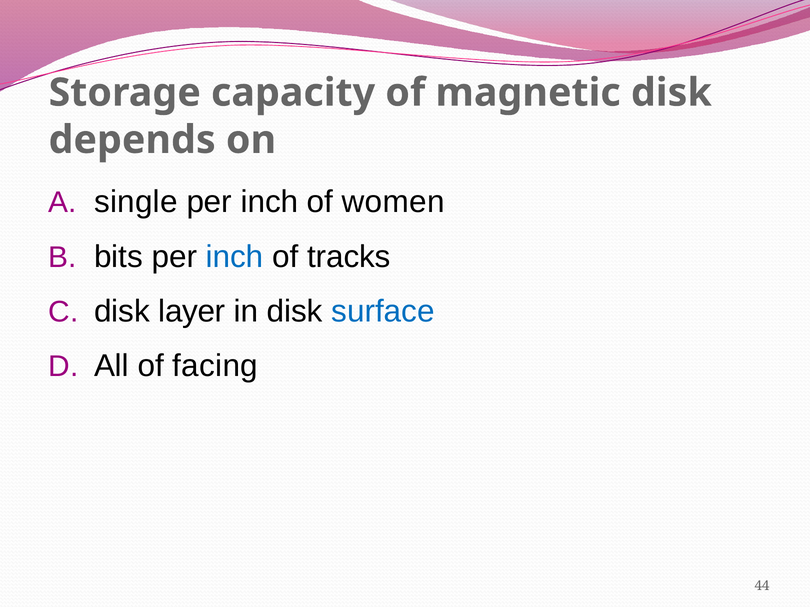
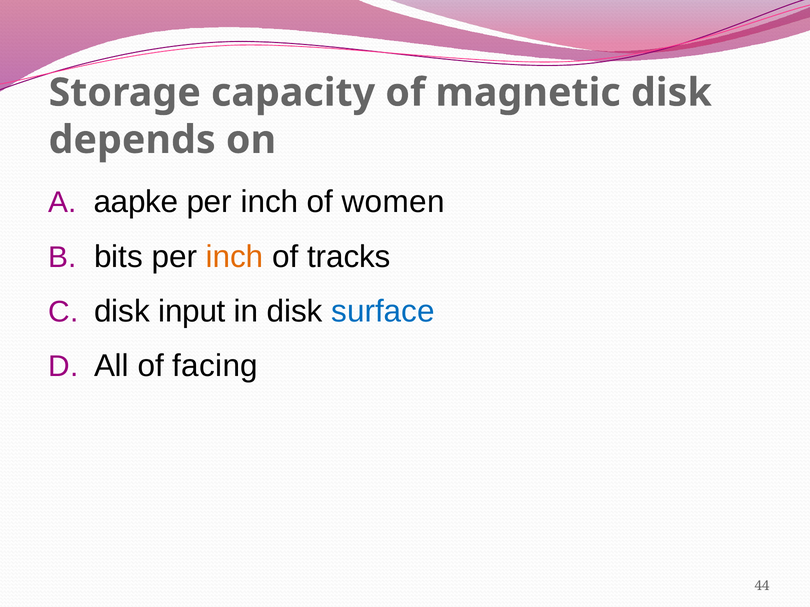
single: single -> aapke
inch at (235, 257) colour: blue -> orange
layer: layer -> input
